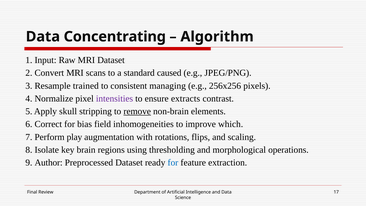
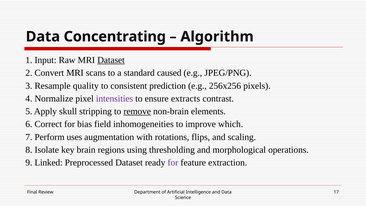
Dataset at (111, 60) underline: none -> present
trained: trained -> quality
managing: managing -> prediction
play: play -> uses
Author: Author -> Linked
for at (173, 163) colour: blue -> purple
